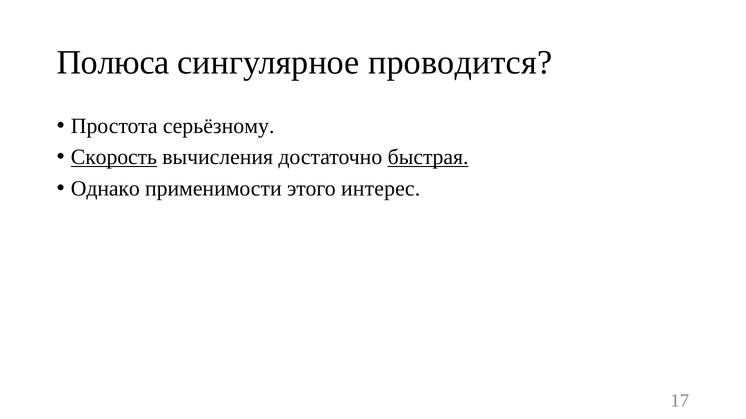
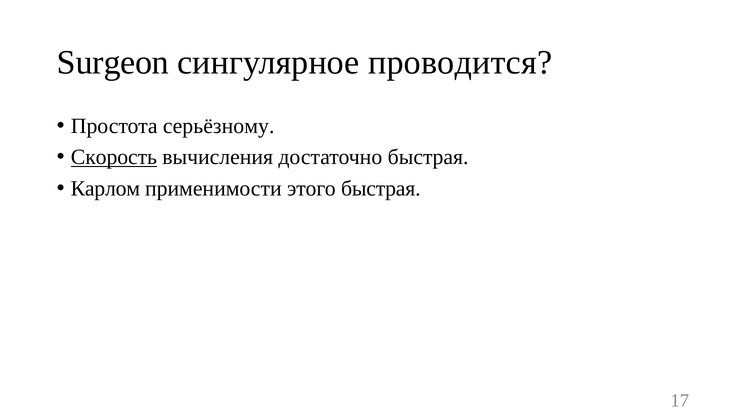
Полюса: Полюса -> Surgeon
быстрая at (428, 157) underline: present -> none
Однако: Однако -> Карлом
этого интерес: интерес -> быстрая
